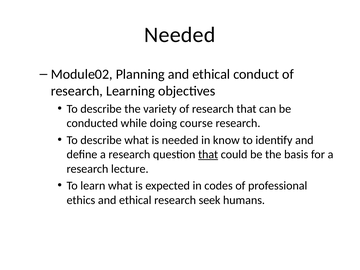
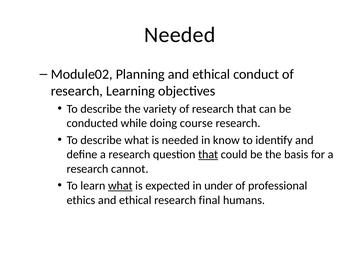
lecture: lecture -> cannot
what at (120, 186) underline: none -> present
codes: codes -> under
seek: seek -> final
